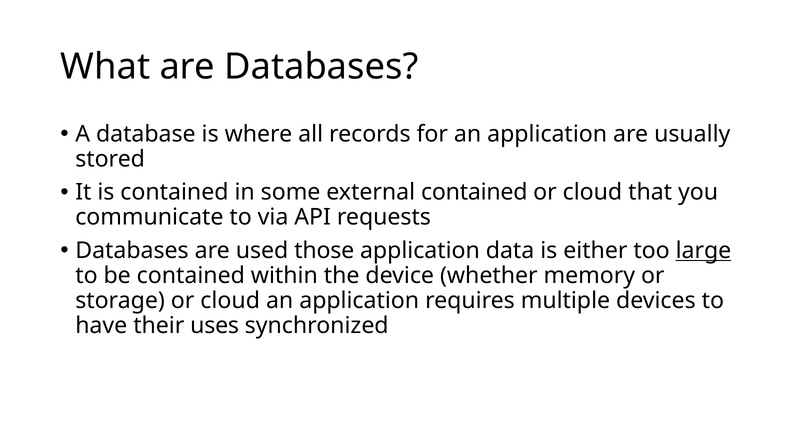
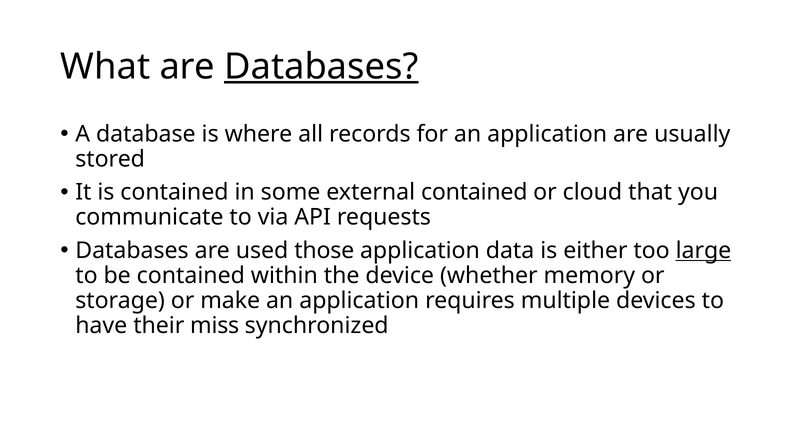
Databases at (321, 67) underline: none -> present
storage or cloud: cloud -> make
uses: uses -> miss
